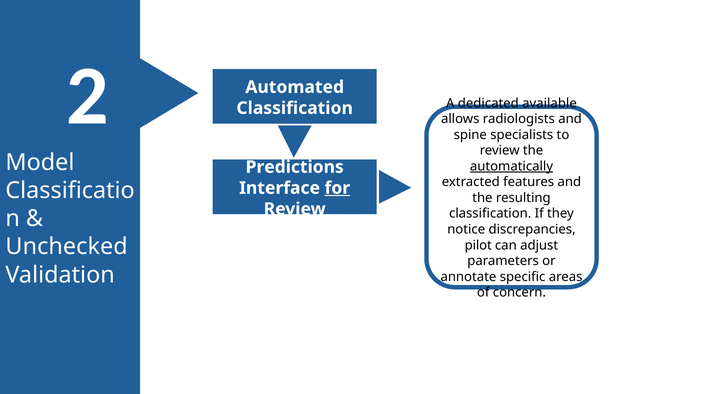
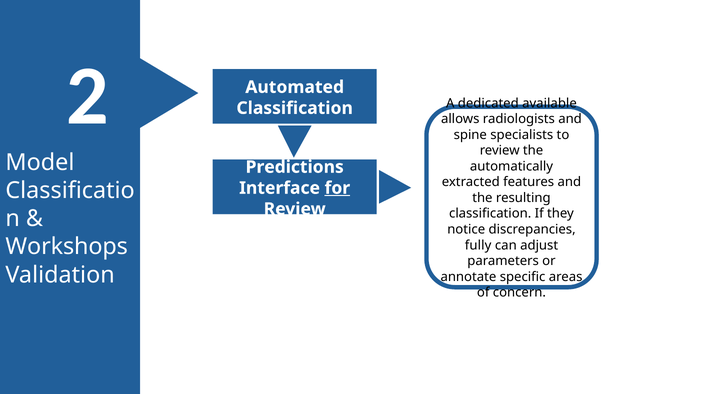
automatically underline: present -> none
Unchecked: Unchecked -> Workshops
pilot: pilot -> fully
